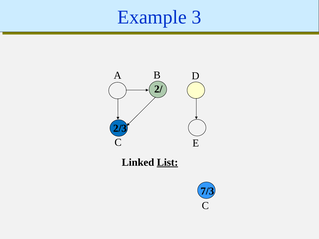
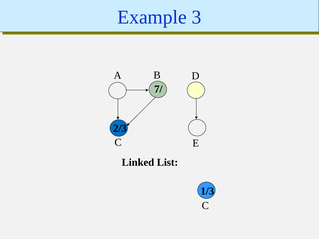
2/: 2/ -> 7/
List underline: present -> none
7/3: 7/3 -> 1/3
